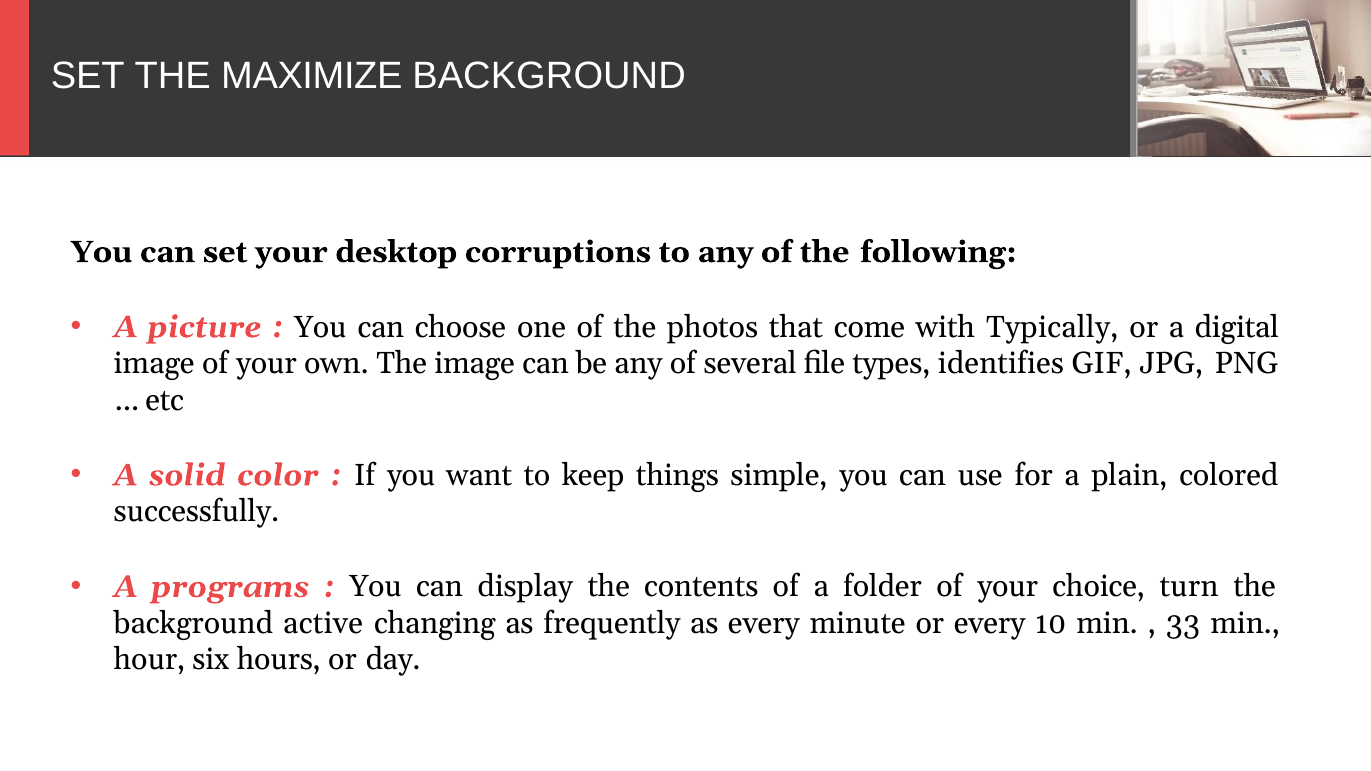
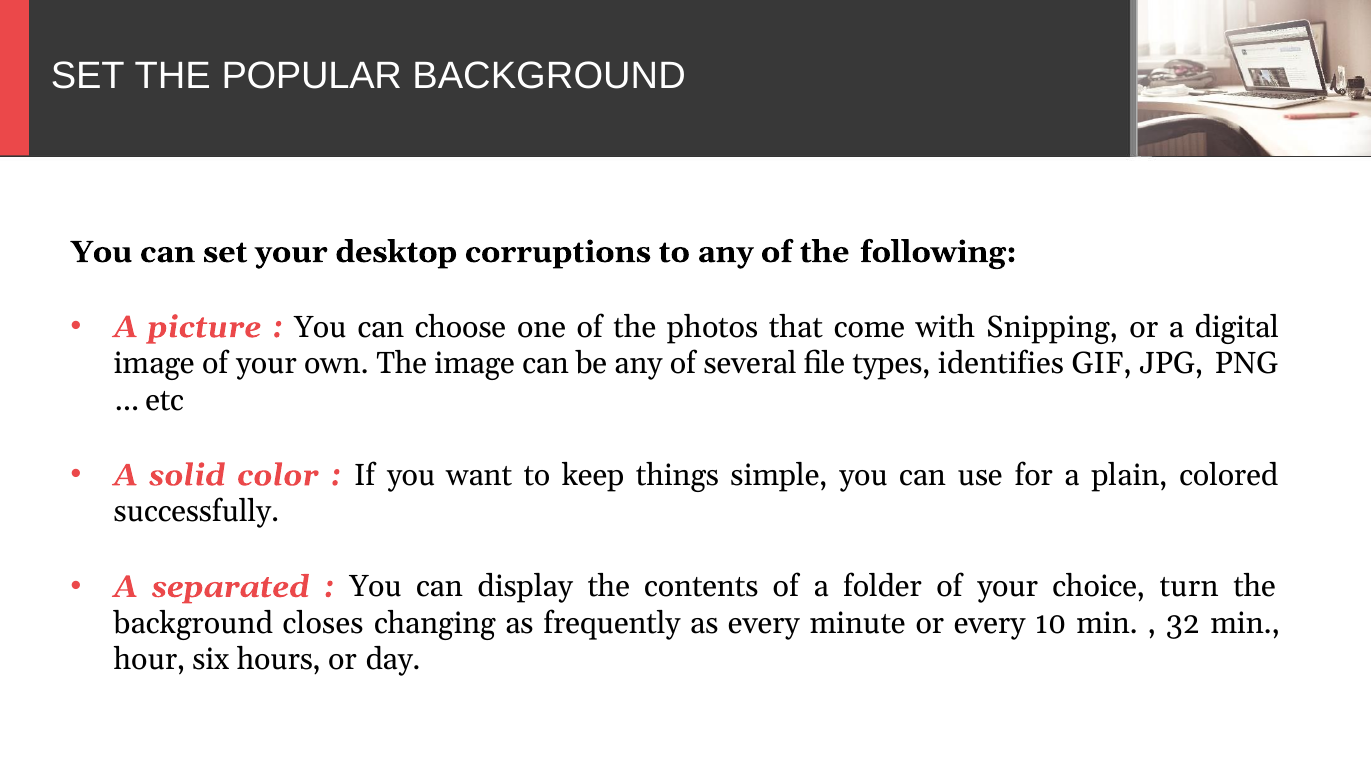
MAXIMIZE: MAXIMIZE -> POPULAR
Typically: Typically -> Snipping
programs: programs -> separated
active: active -> closes
33: 33 -> 32
